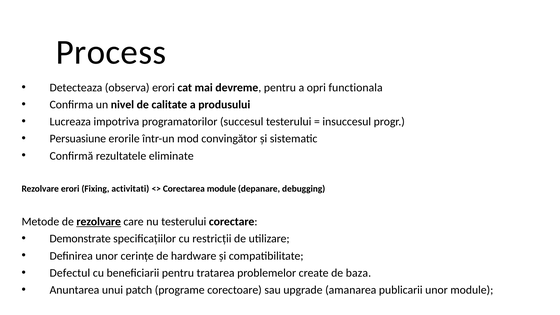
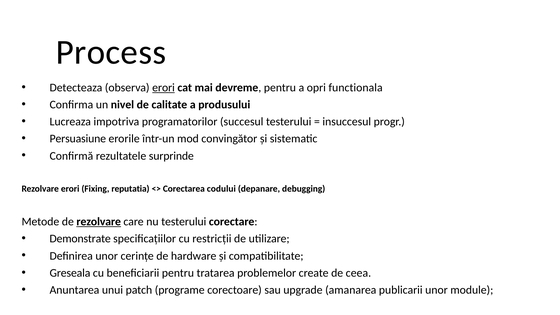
erori at (164, 88) underline: none -> present
eliminate: eliminate -> surprinde
activitati: activitati -> reputatia
Corectarea module: module -> codului
Defectul: Defectul -> Greseala
baza: baza -> ceea
